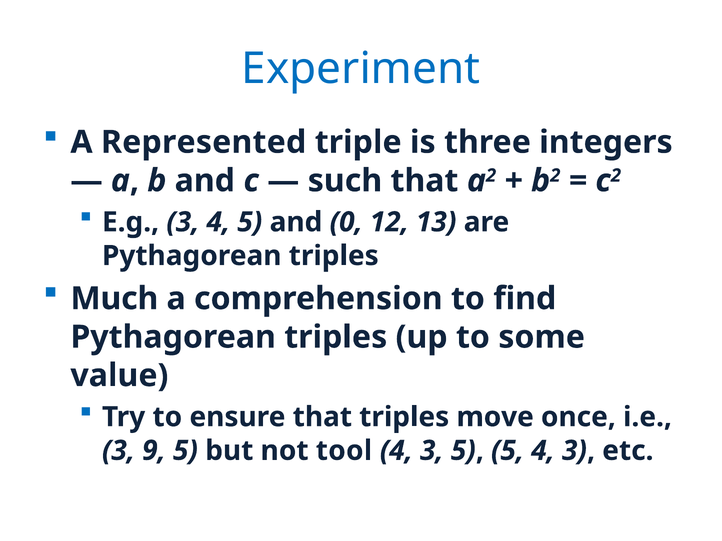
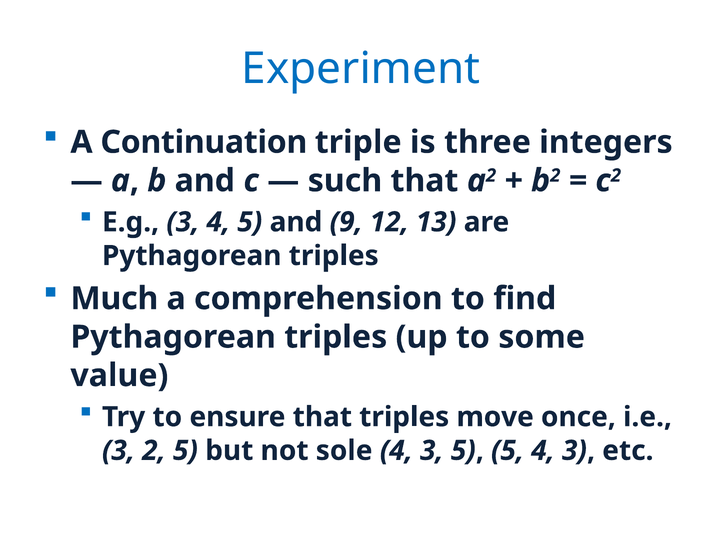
Represented: Represented -> Continuation
0: 0 -> 9
3 9: 9 -> 2
tool: tool -> sole
